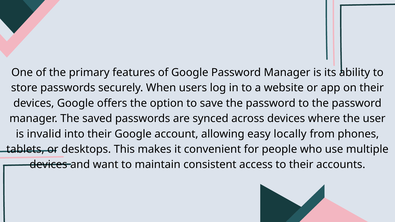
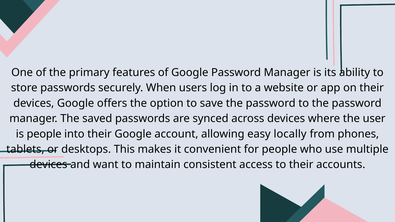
is invalid: invalid -> people
